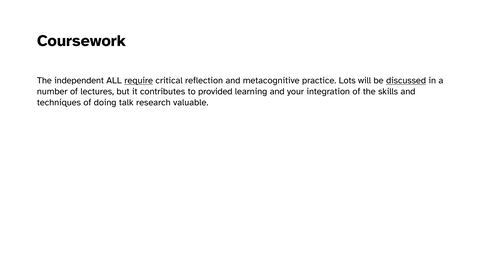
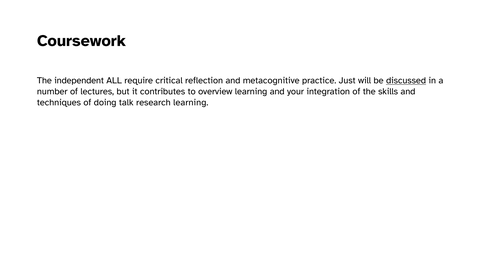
require underline: present -> none
Lots: Lots -> Just
provided: provided -> overview
research valuable: valuable -> learning
